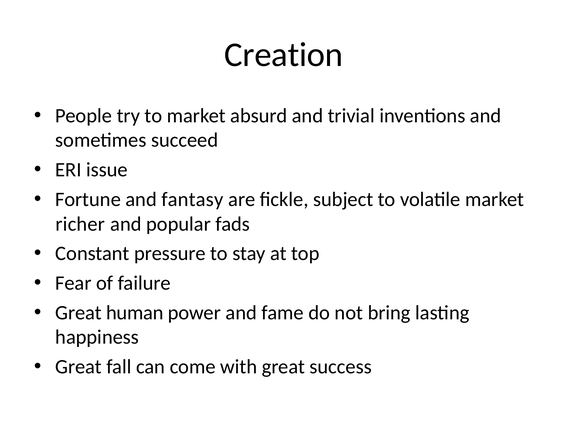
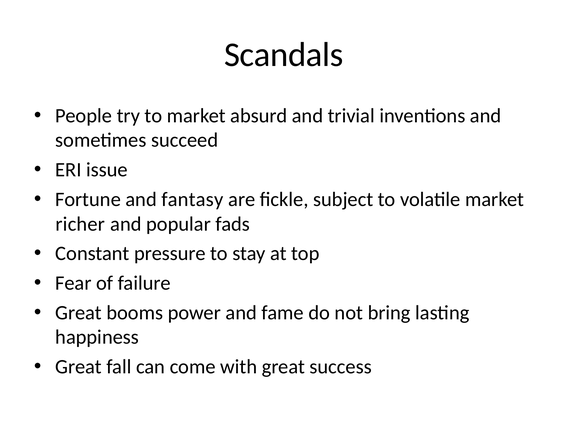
Creation: Creation -> Scandals
human: human -> booms
